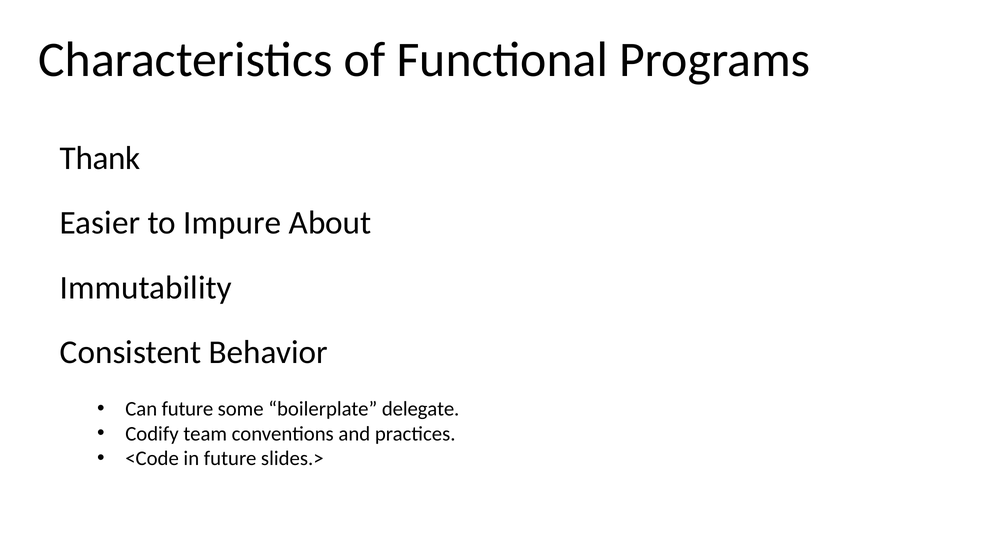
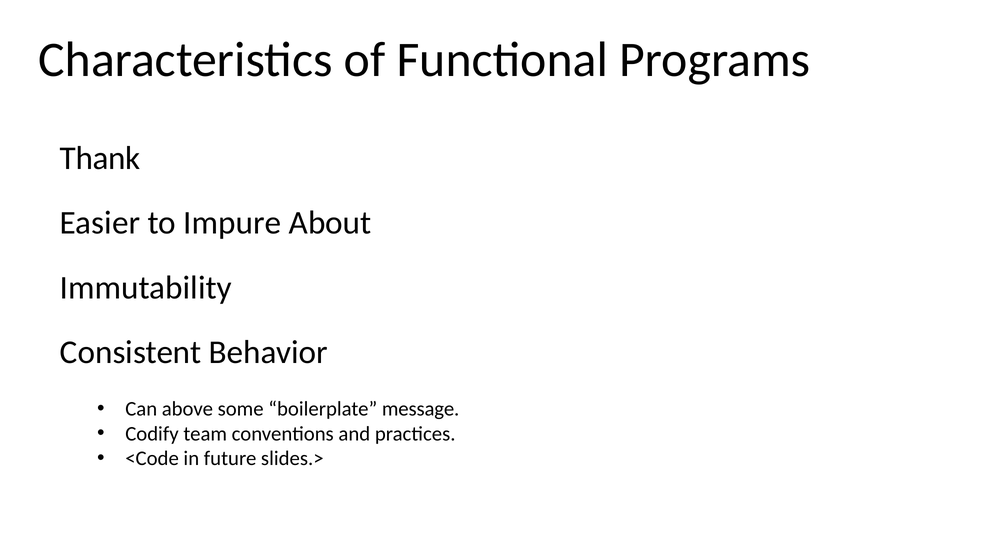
Can future: future -> above
delegate: delegate -> message
